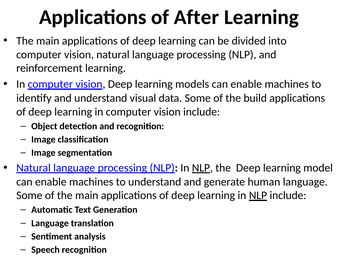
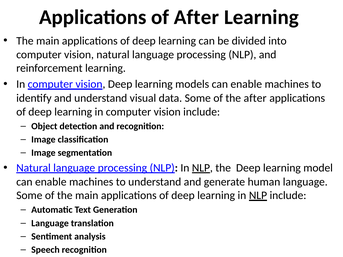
the build: build -> after
